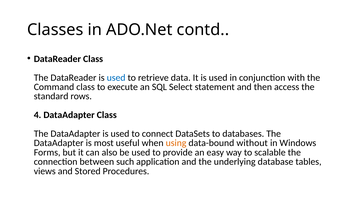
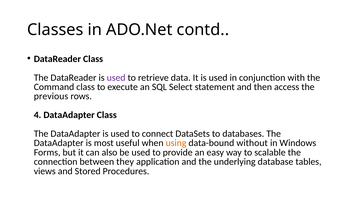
used at (116, 78) colour: blue -> purple
standard: standard -> previous
such: such -> they
